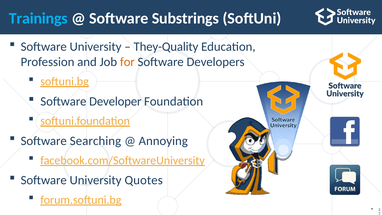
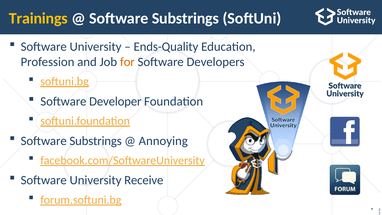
Trainings colour: light blue -> yellow
They-Quality: They-Quality -> Ends-Quality
Searching at (95, 141): Searching -> Substrings
Quotes: Quotes -> Receive
